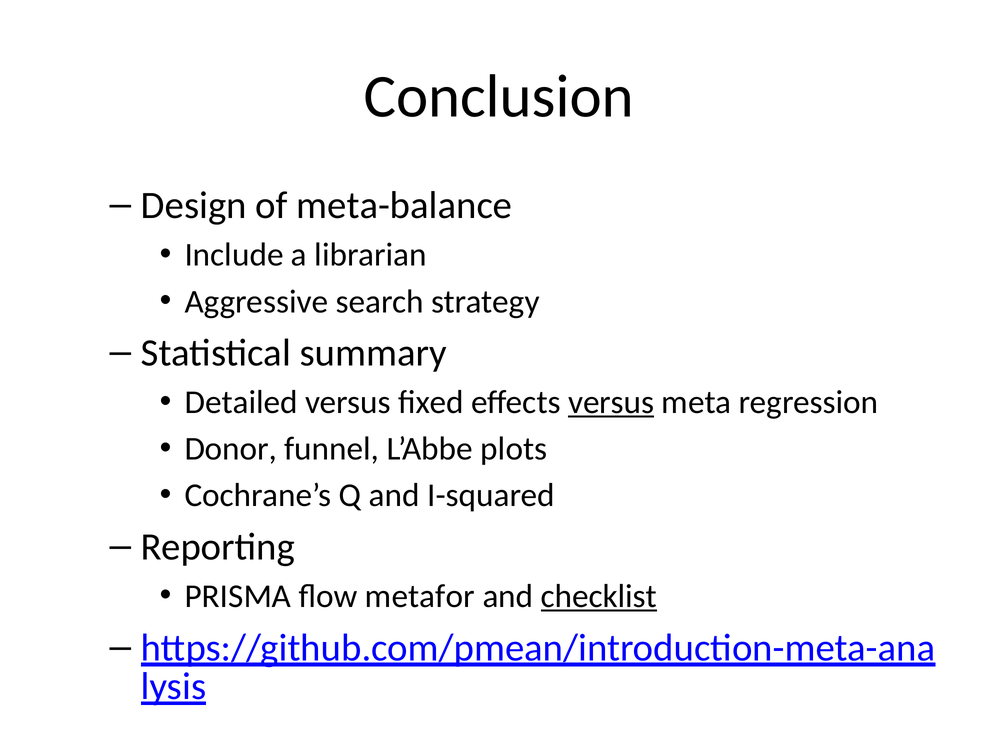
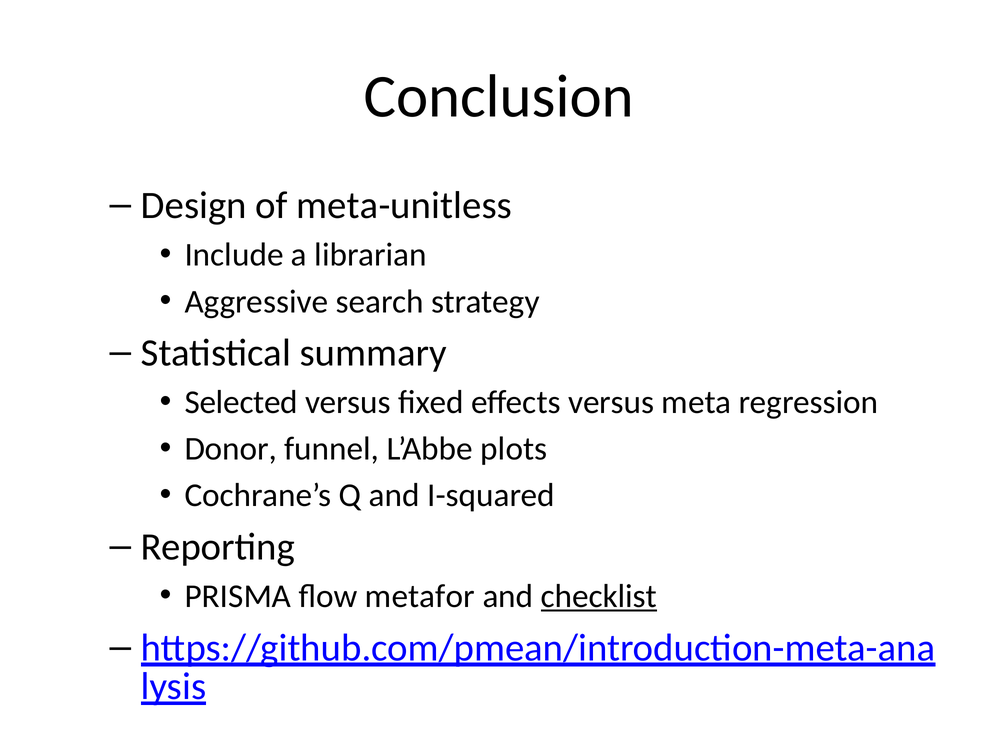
meta-balance: meta-balance -> meta-unitless
Detailed: Detailed -> Selected
versus at (611, 403) underline: present -> none
